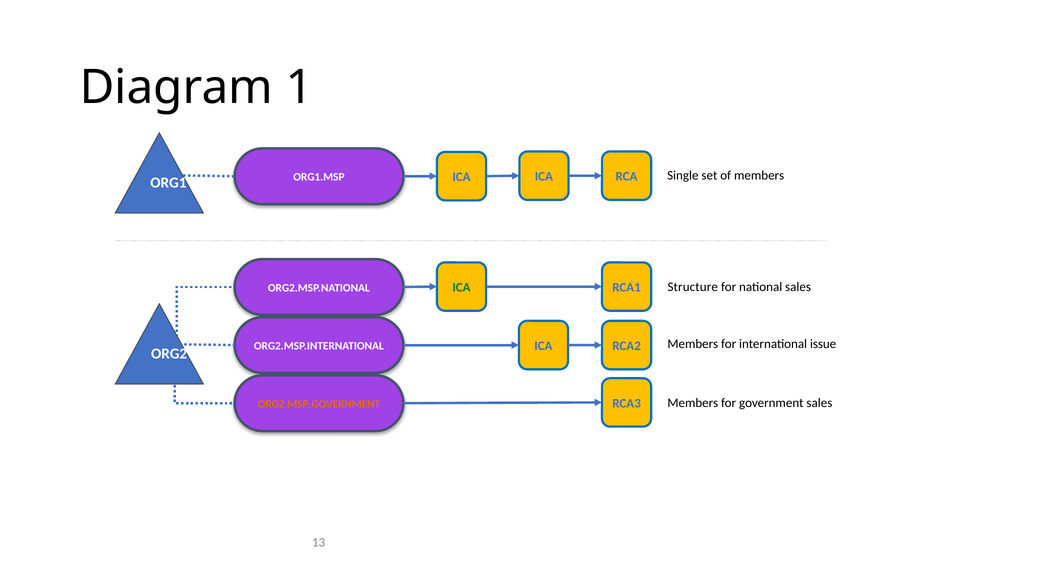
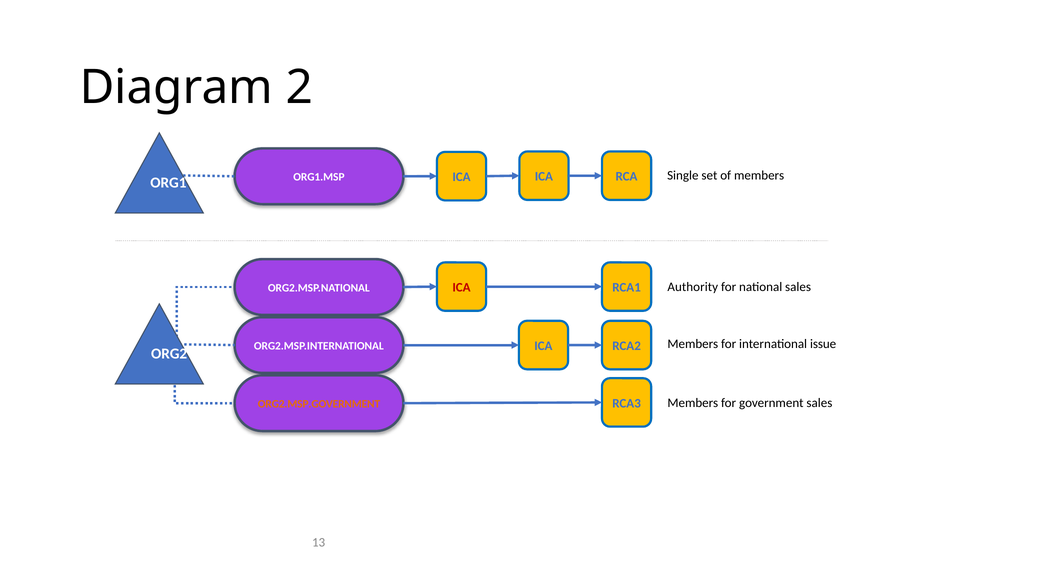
1: 1 -> 2
Structure: Structure -> Authority
ICA at (461, 288) colour: green -> red
